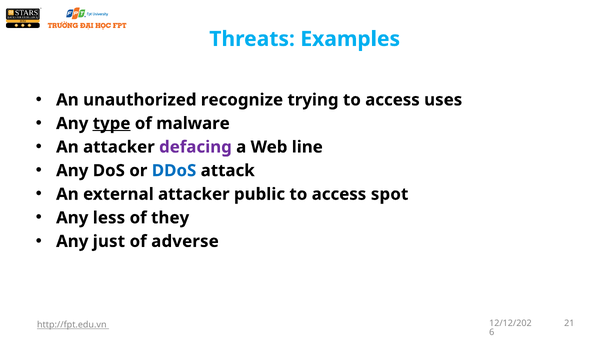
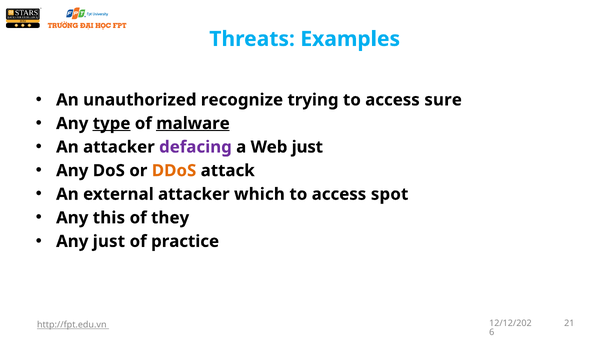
uses: uses -> sure
malware underline: none -> present
Web line: line -> just
DDoS colour: blue -> orange
public: public -> which
less: less -> this
adverse: adverse -> practice
